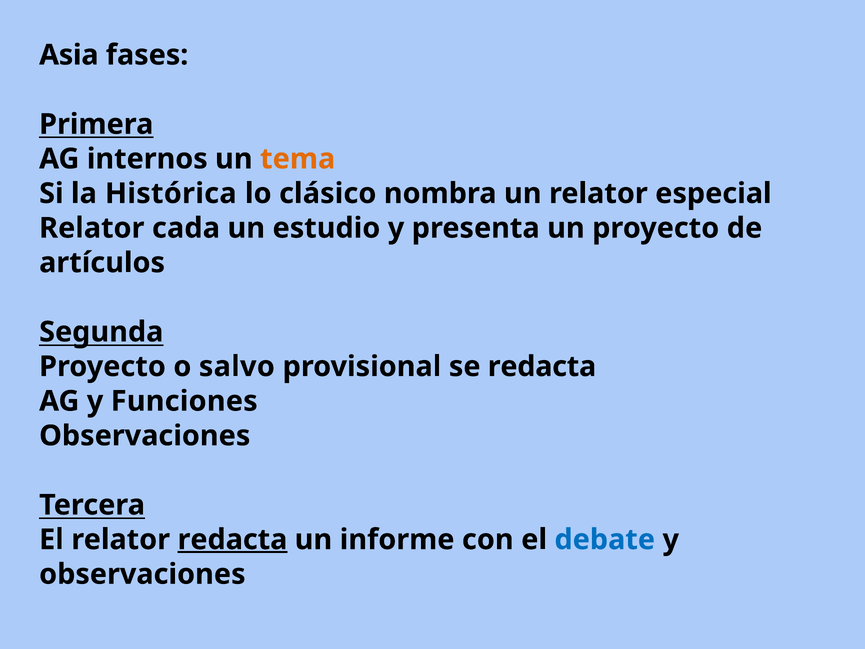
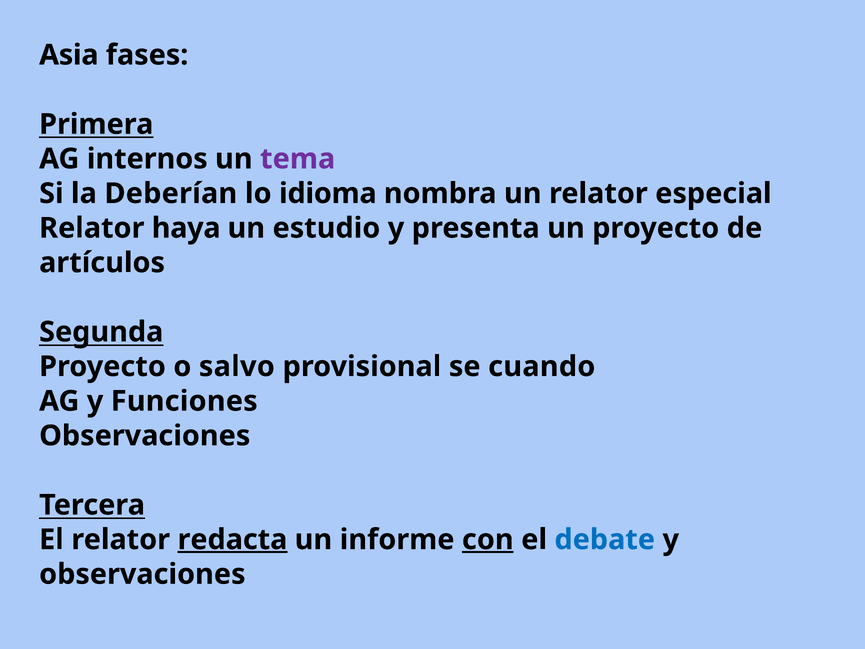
tema colour: orange -> purple
Histórica: Histórica -> Deberían
clásico: clásico -> idioma
cada: cada -> haya
se redacta: redacta -> cuando
con underline: none -> present
